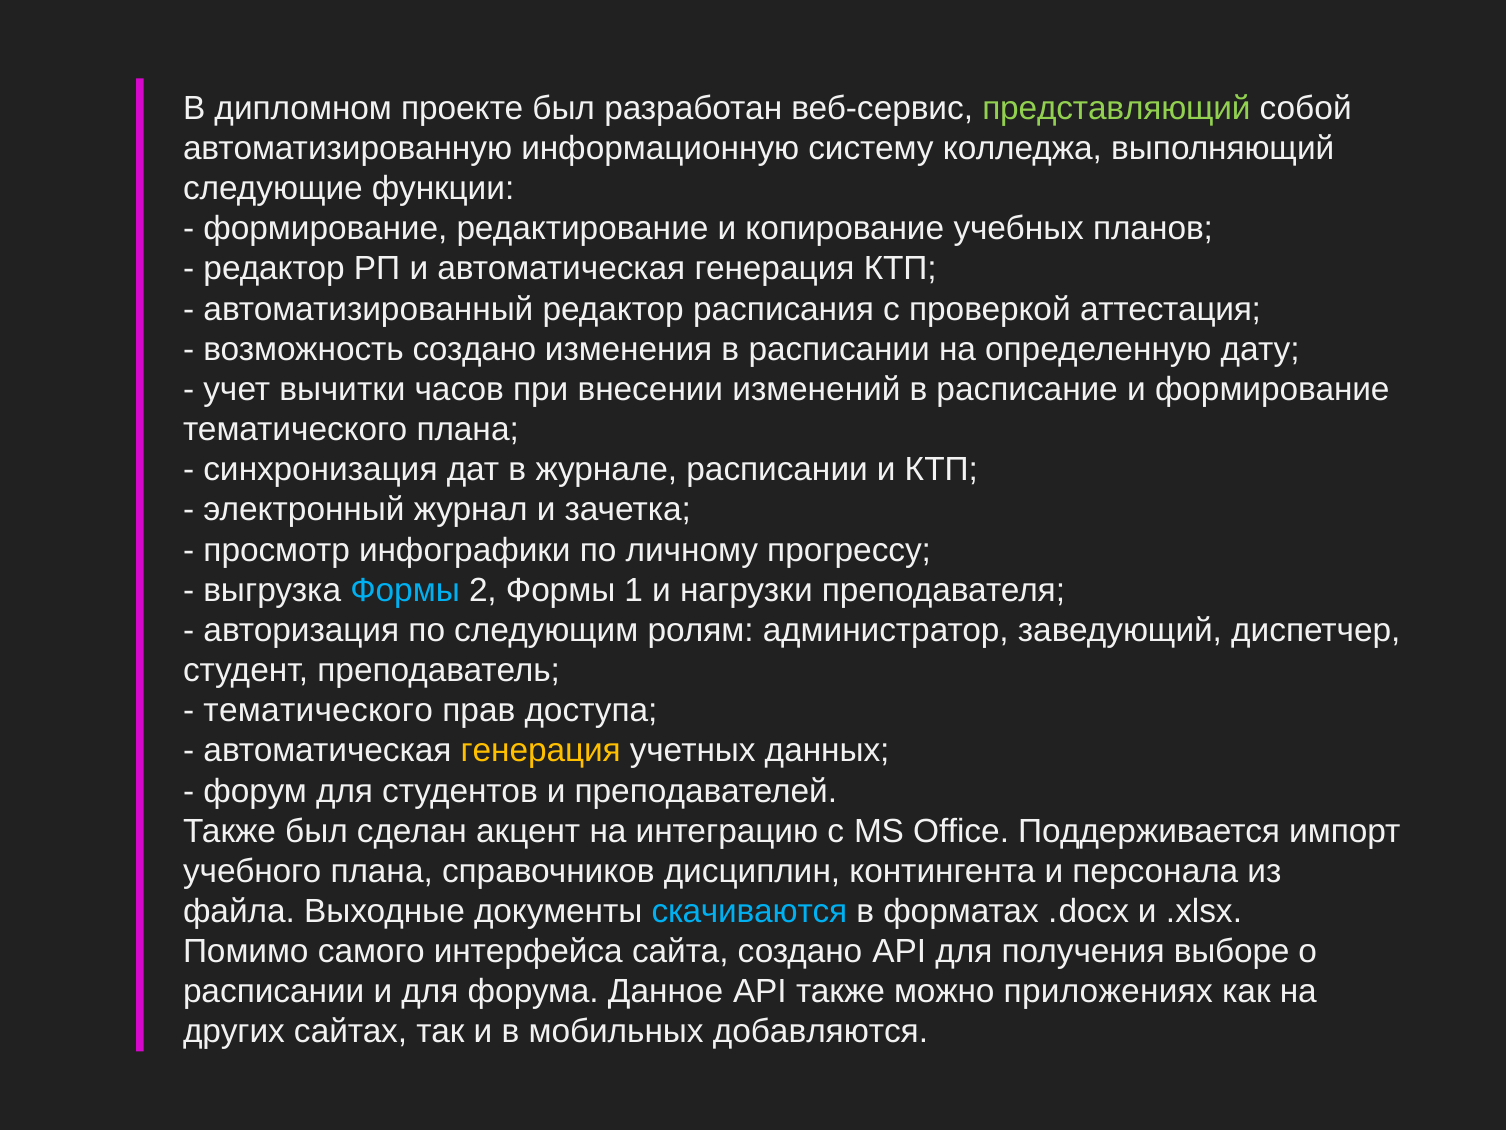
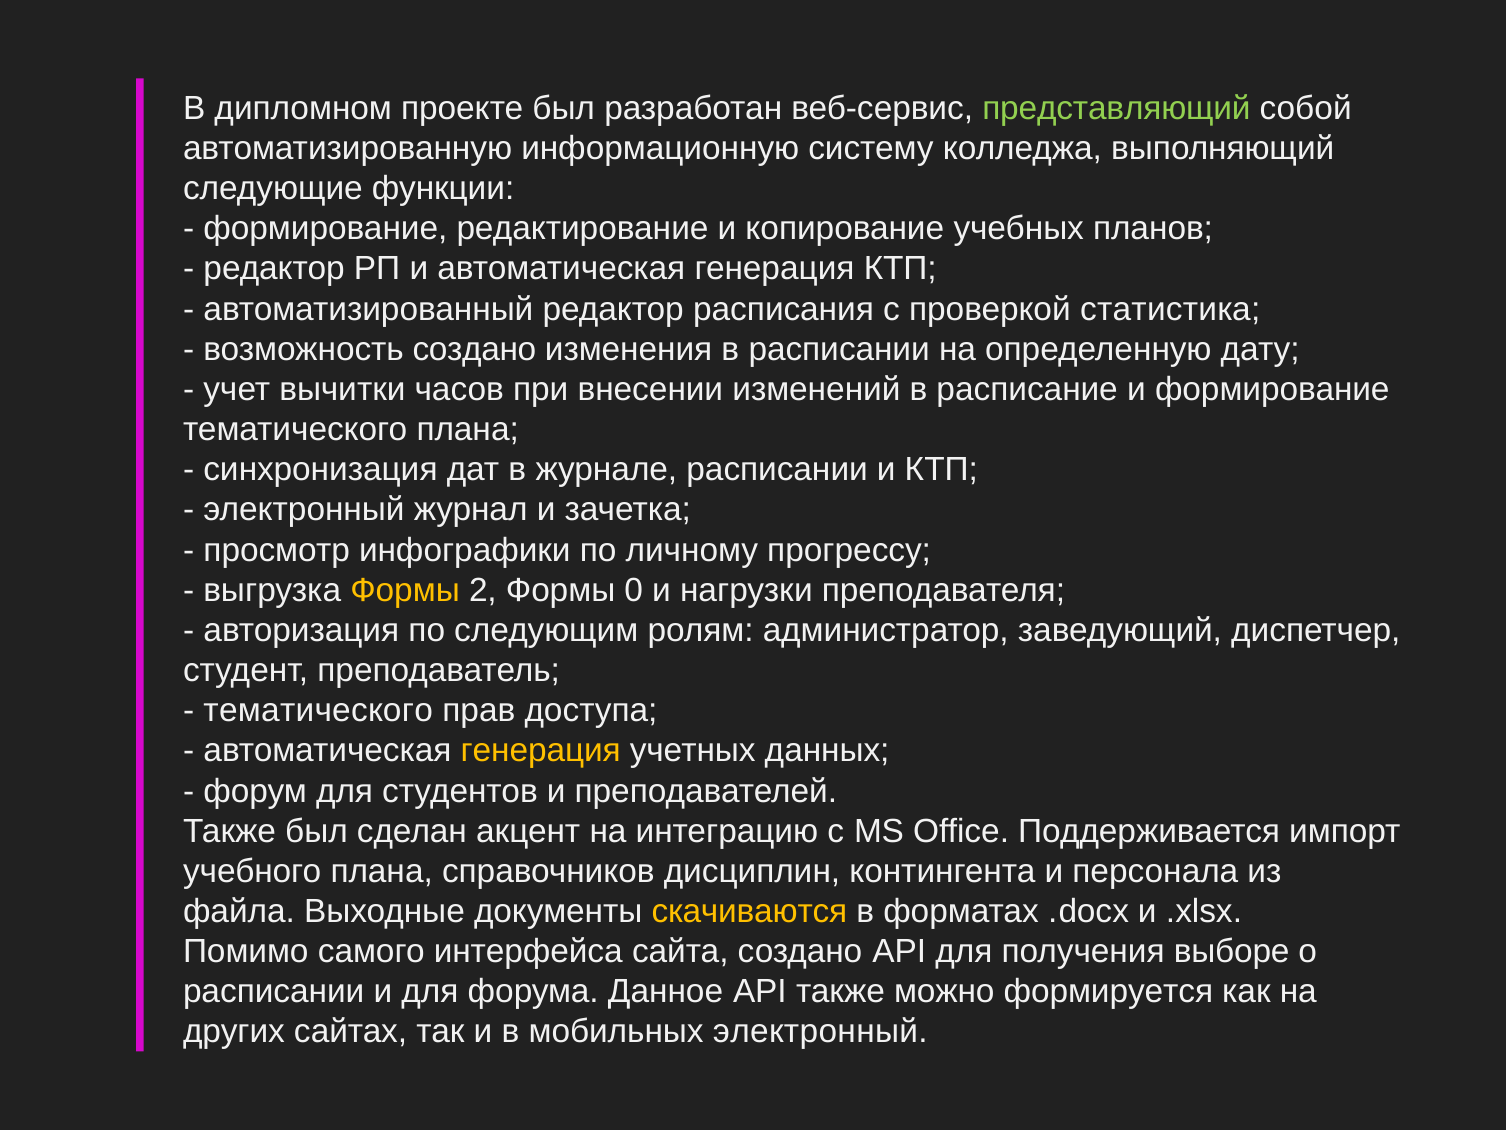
аттестация: аттестация -> статистика
Формы at (405, 590) colour: light blue -> yellow
1: 1 -> 0
скачиваются colour: light blue -> yellow
приложениях: приложениях -> формируется
мобильных добавляются: добавляются -> электронный
